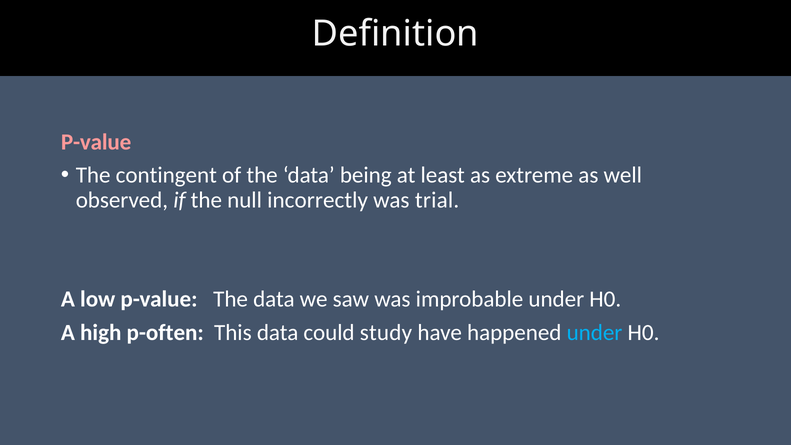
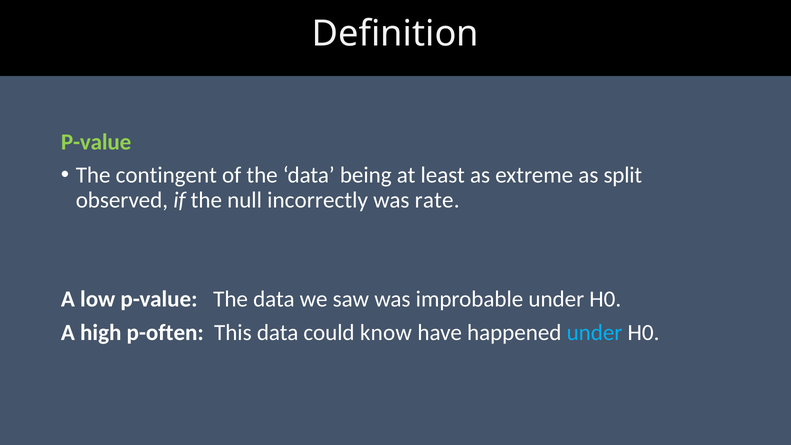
P-value at (96, 142) colour: pink -> light green
well: well -> split
trial: trial -> rate
study: study -> know
